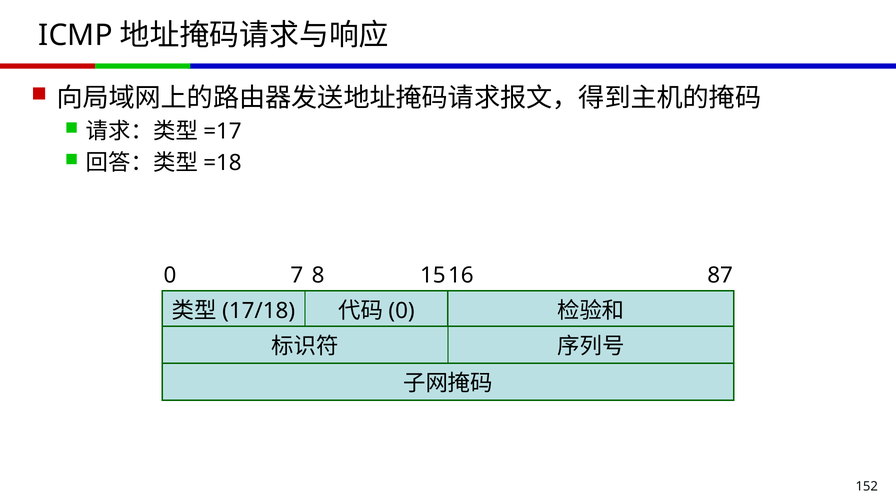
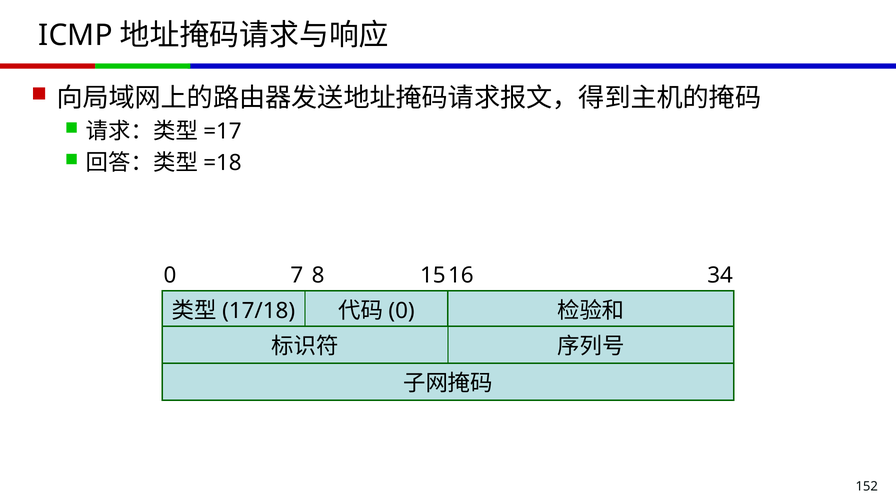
87: 87 -> 34
